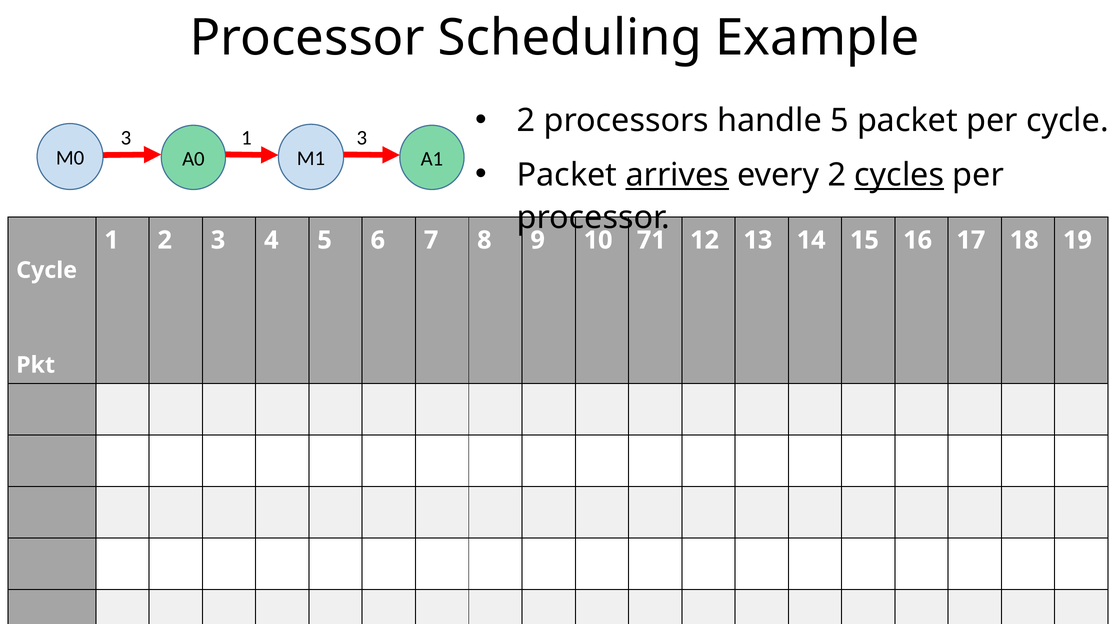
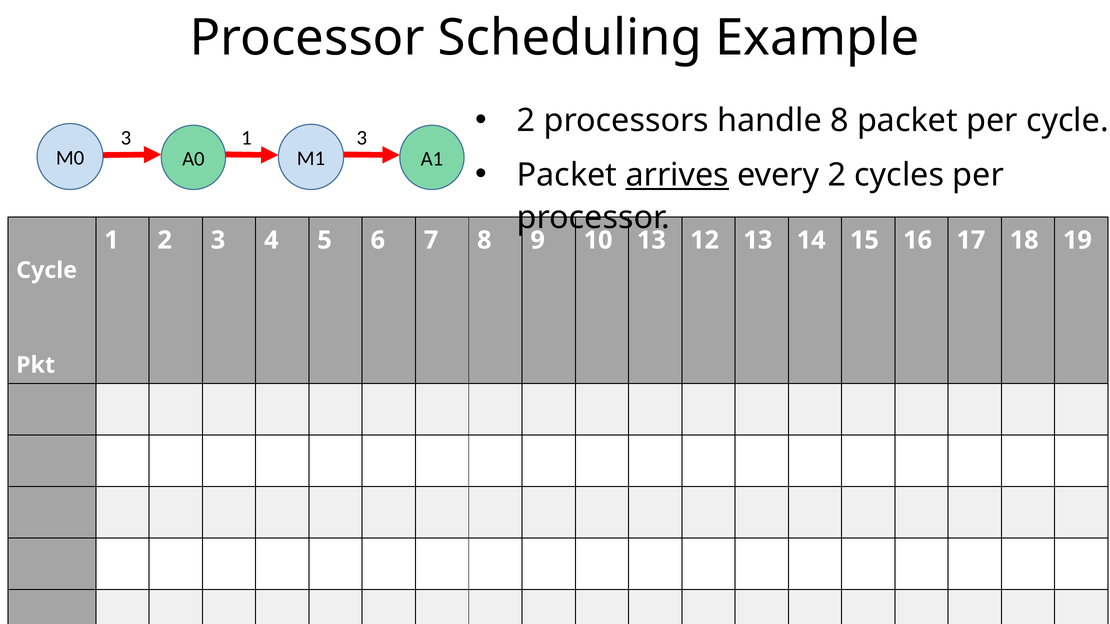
handle 5: 5 -> 8
cycles underline: present -> none
10 71: 71 -> 13
